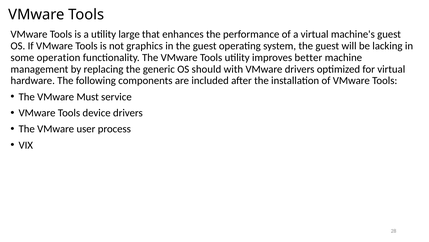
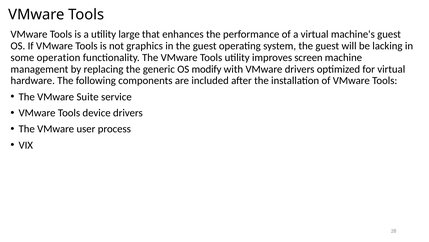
better: better -> screen
should: should -> modify
Must: Must -> Suite
